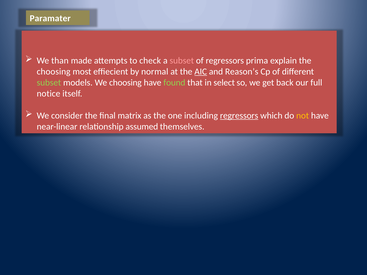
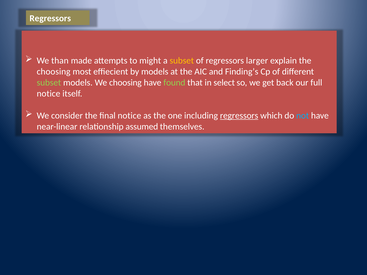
Paramater at (50, 18): Paramater -> Regressors
check: check -> might
subset at (182, 61) colour: pink -> yellow
prima: prima -> larger
by normal: normal -> models
AIC underline: present -> none
Reason’s: Reason’s -> Finding’s
final matrix: matrix -> notice
not colour: yellow -> light blue
